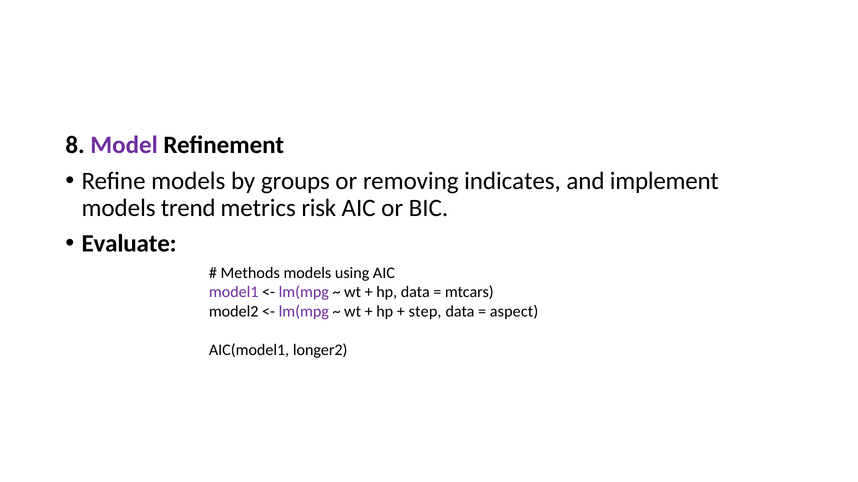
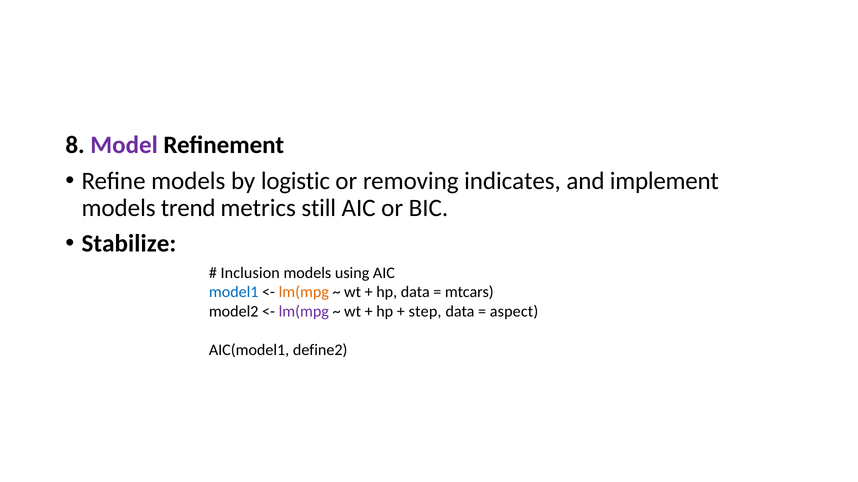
groups: groups -> logistic
risk: risk -> still
Evaluate: Evaluate -> Stabilize
Methods: Methods -> Inclusion
model1 colour: purple -> blue
lm(mpg at (304, 293) colour: purple -> orange
longer2: longer2 -> define2
